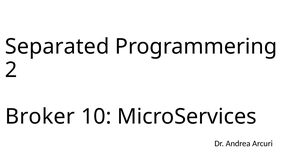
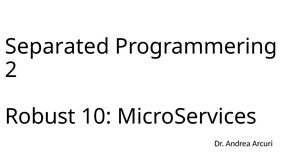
Broker: Broker -> Robust
